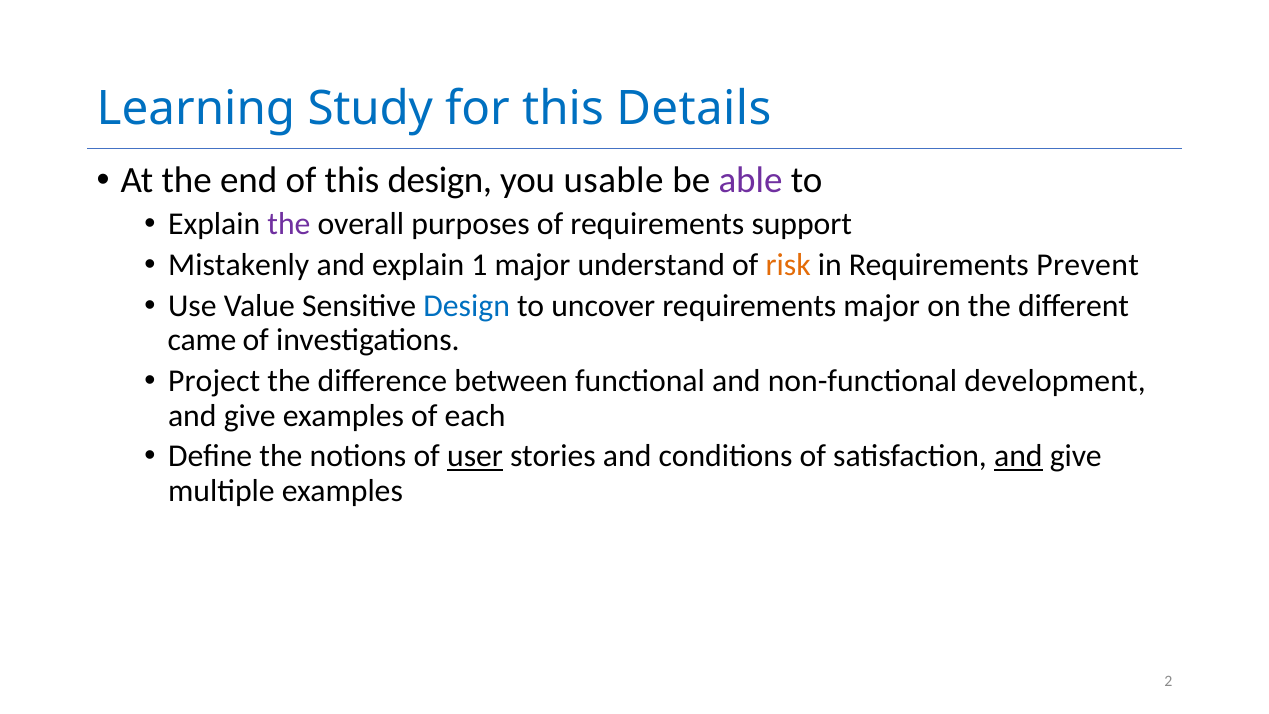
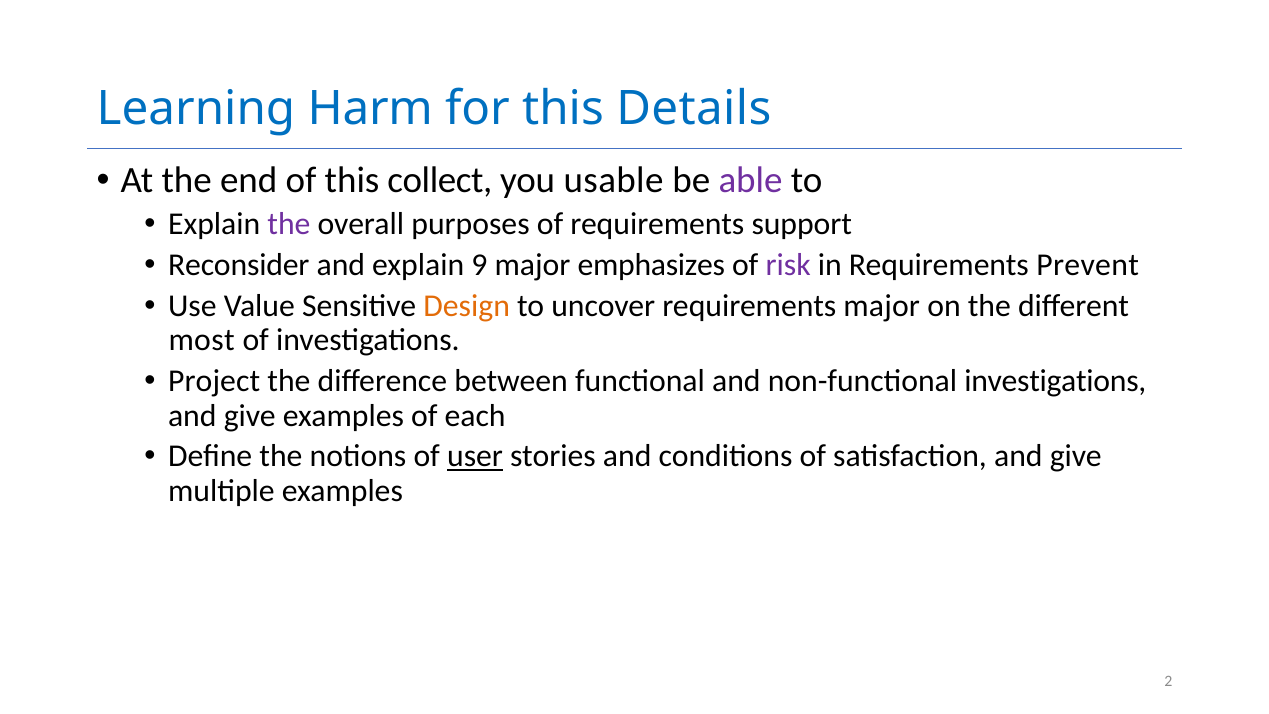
Study: Study -> Harm
this design: design -> collect
Mistakenly: Mistakenly -> Reconsider
1: 1 -> 9
understand: understand -> emphasizes
risk colour: orange -> purple
Design at (467, 306) colour: blue -> orange
came: came -> most
non-functional development: development -> investigations
and at (1018, 456) underline: present -> none
